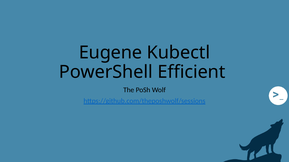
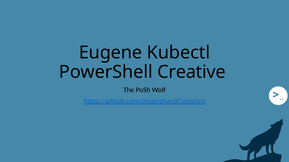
Efficient: Efficient -> Creative
